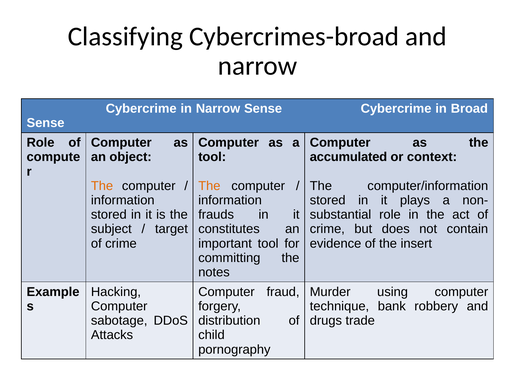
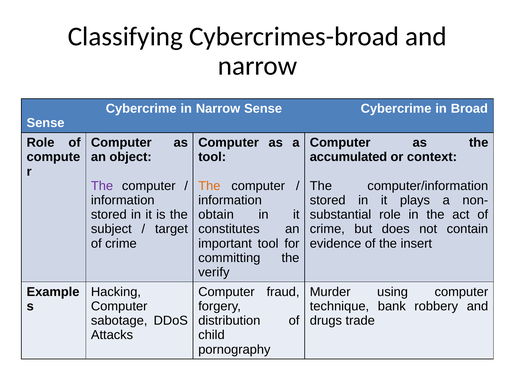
The at (102, 186) colour: orange -> purple
frauds: frauds -> obtain
notes: notes -> verify
